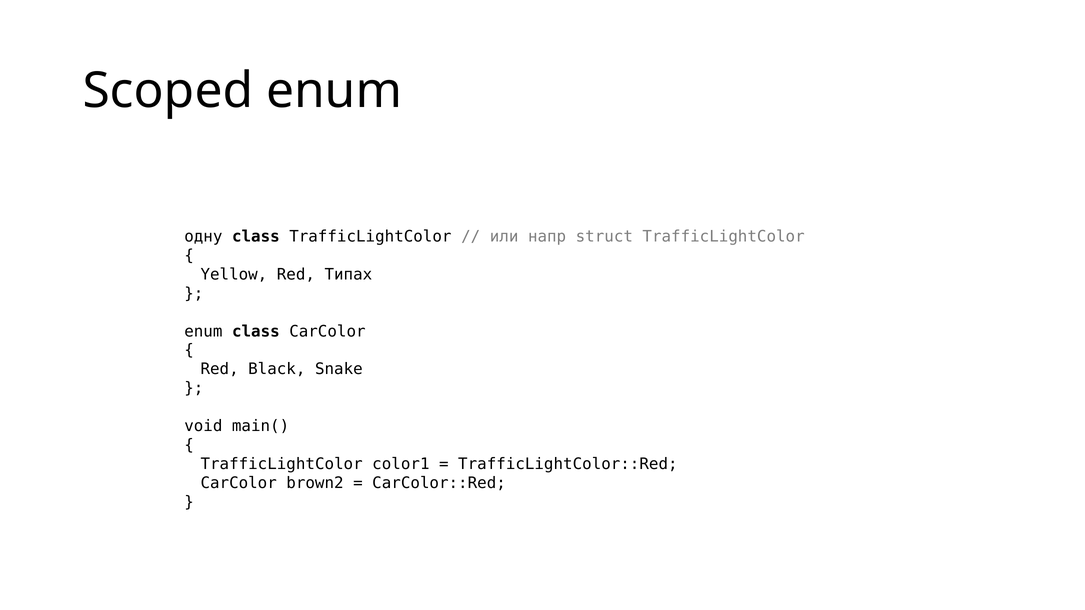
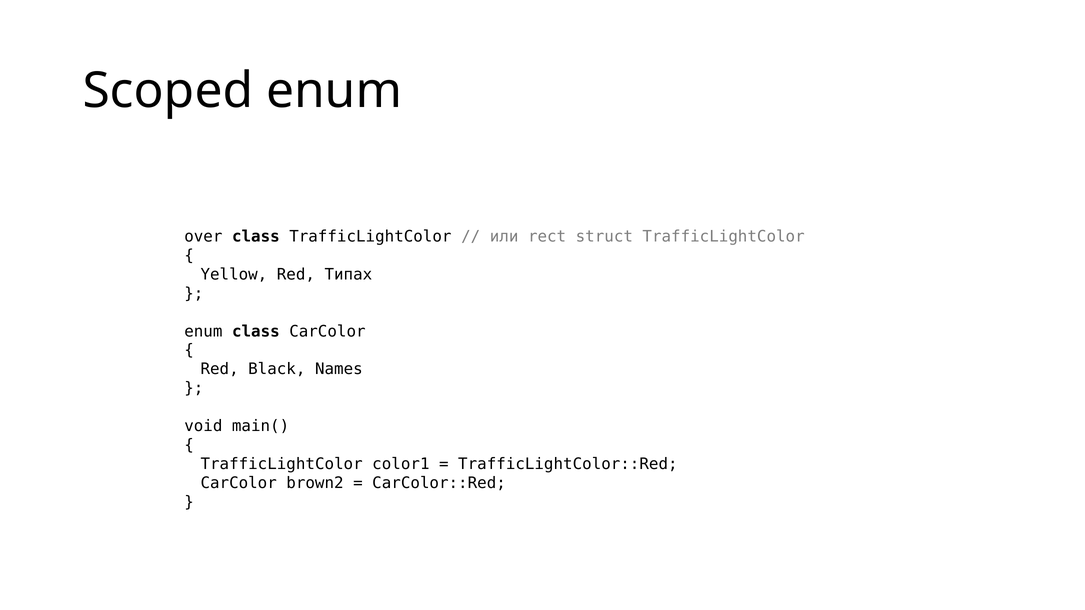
одну: одну -> over
напр: напр -> rect
Snake: Snake -> Names
